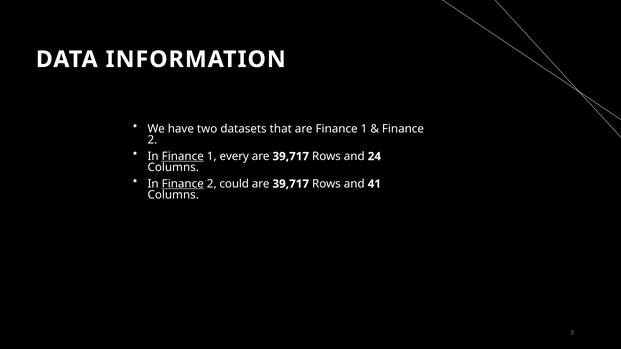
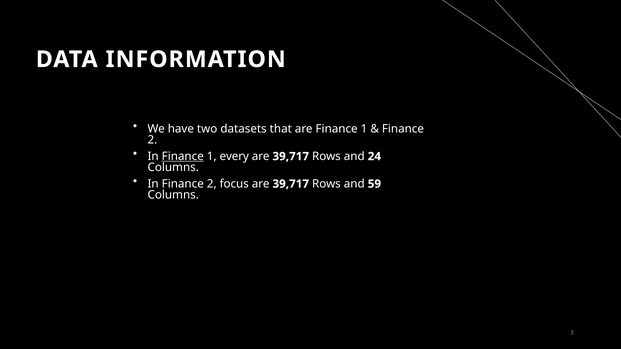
Finance at (183, 184) underline: present -> none
could: could -> focus
41: 41 -> 59
